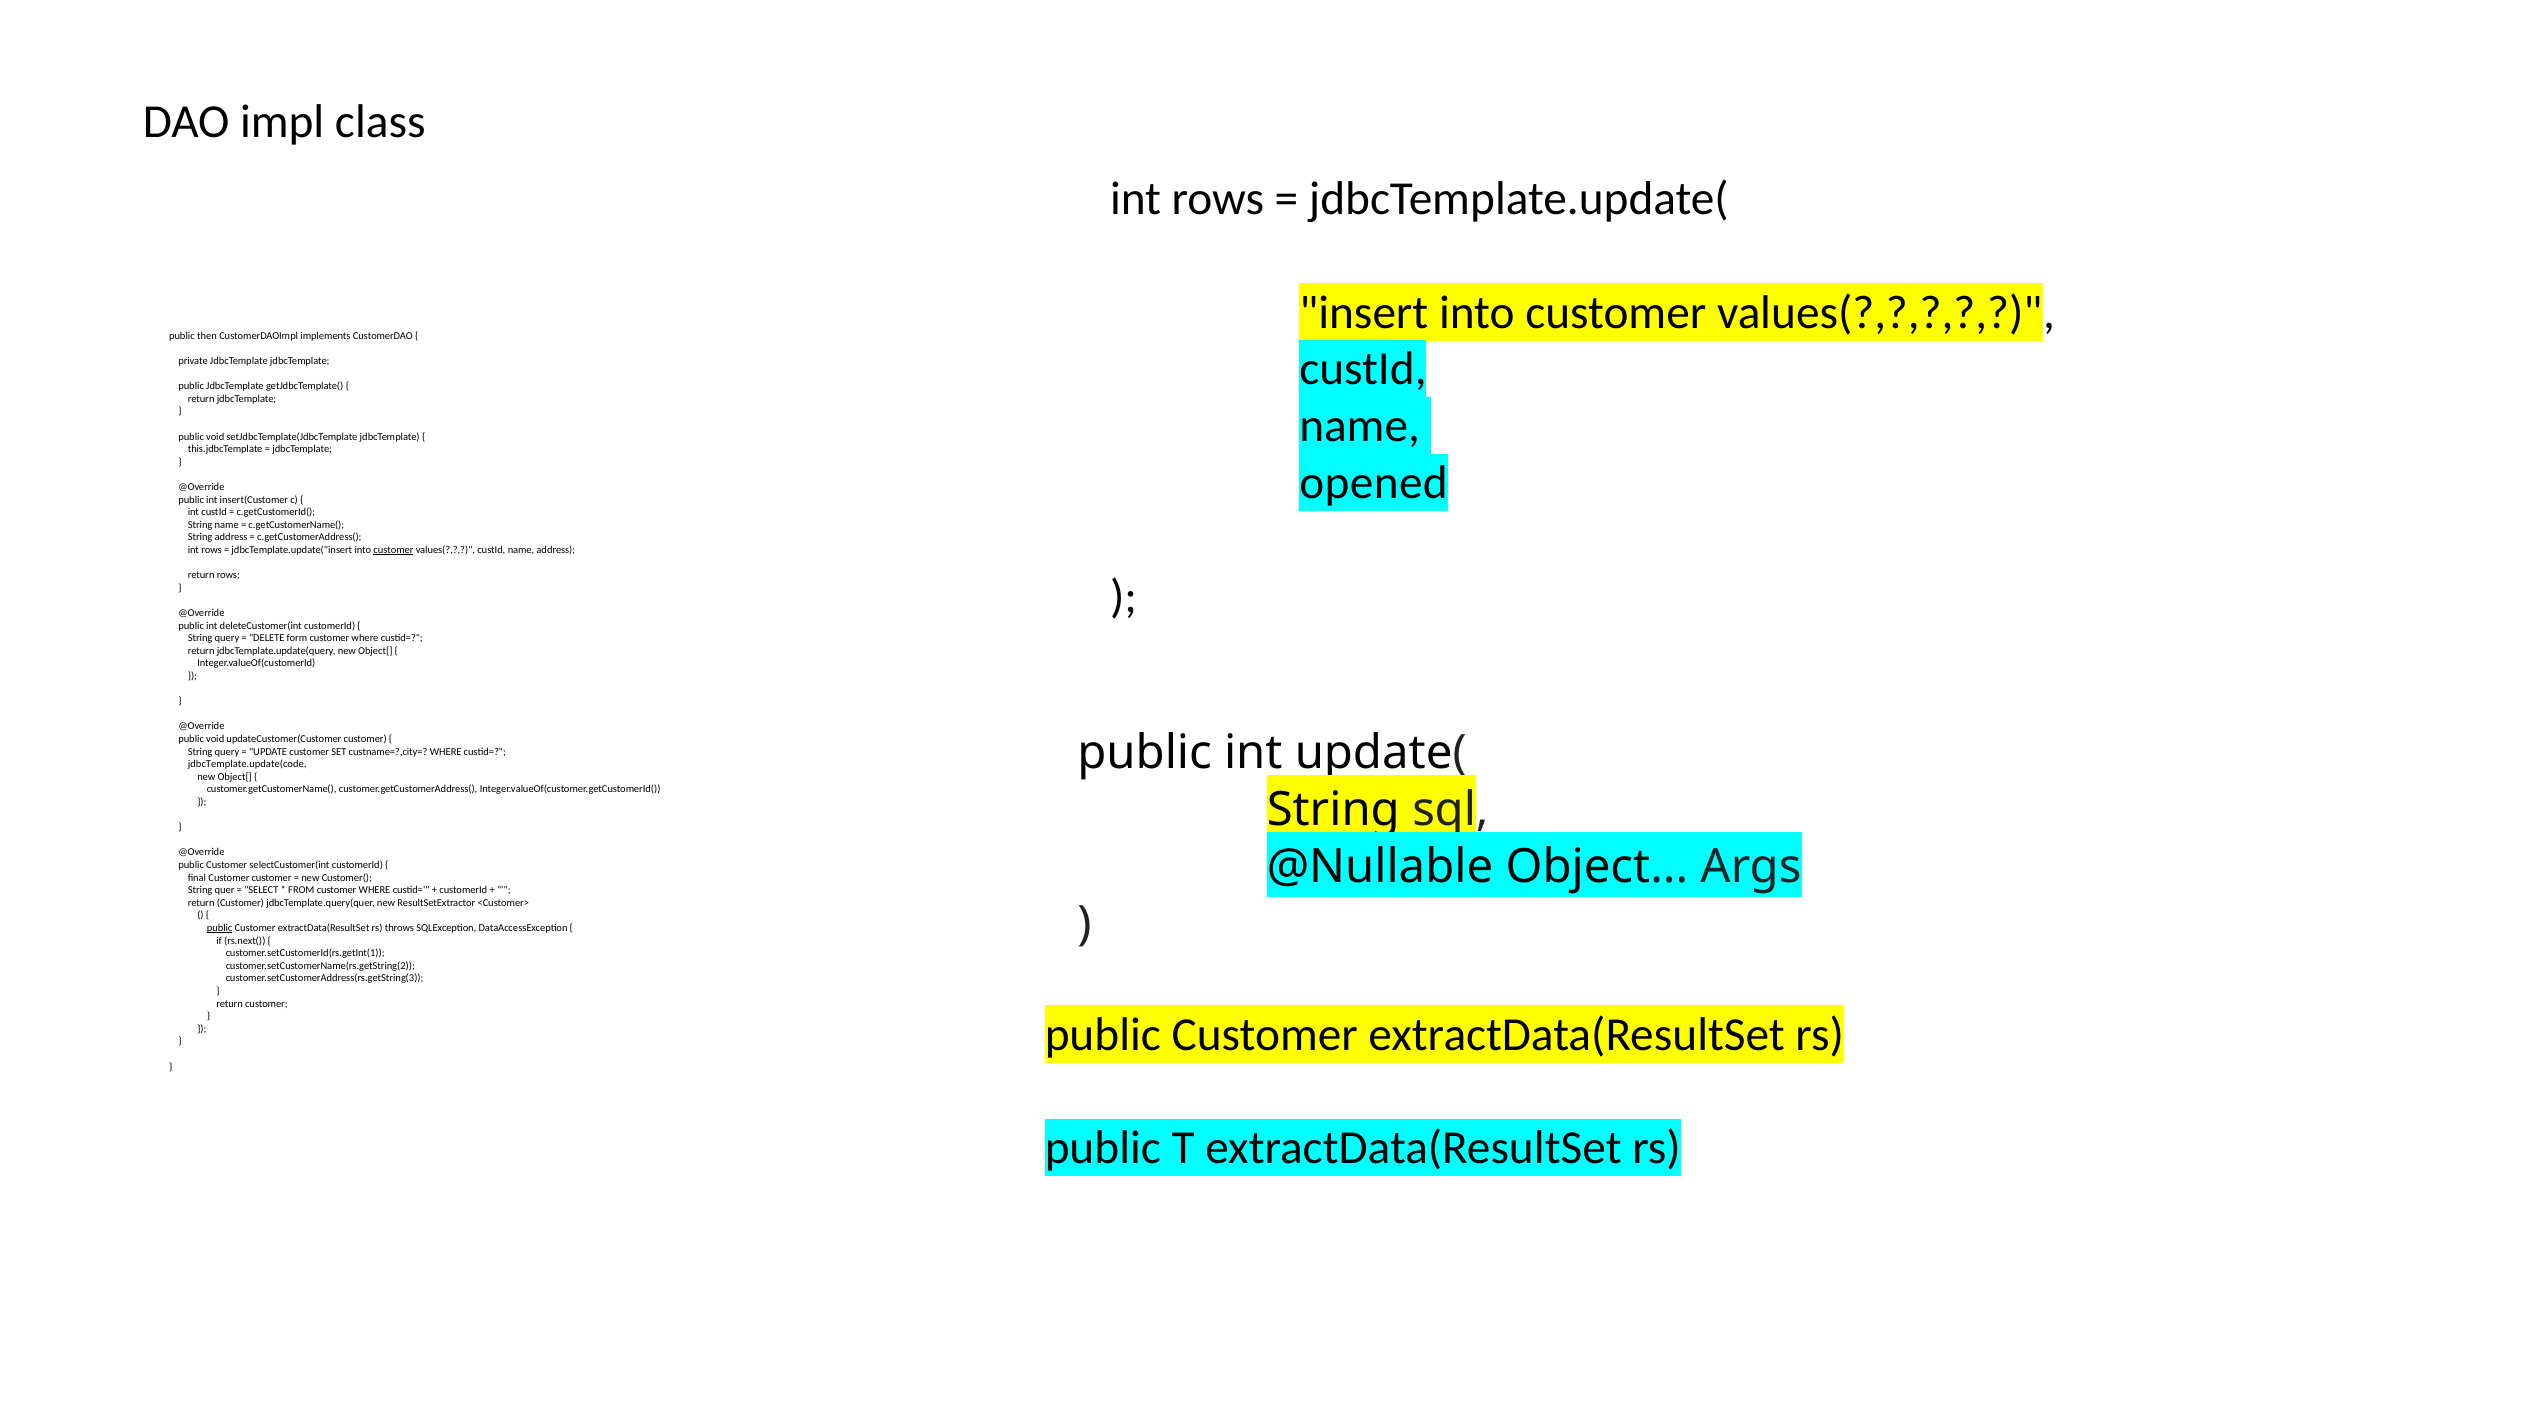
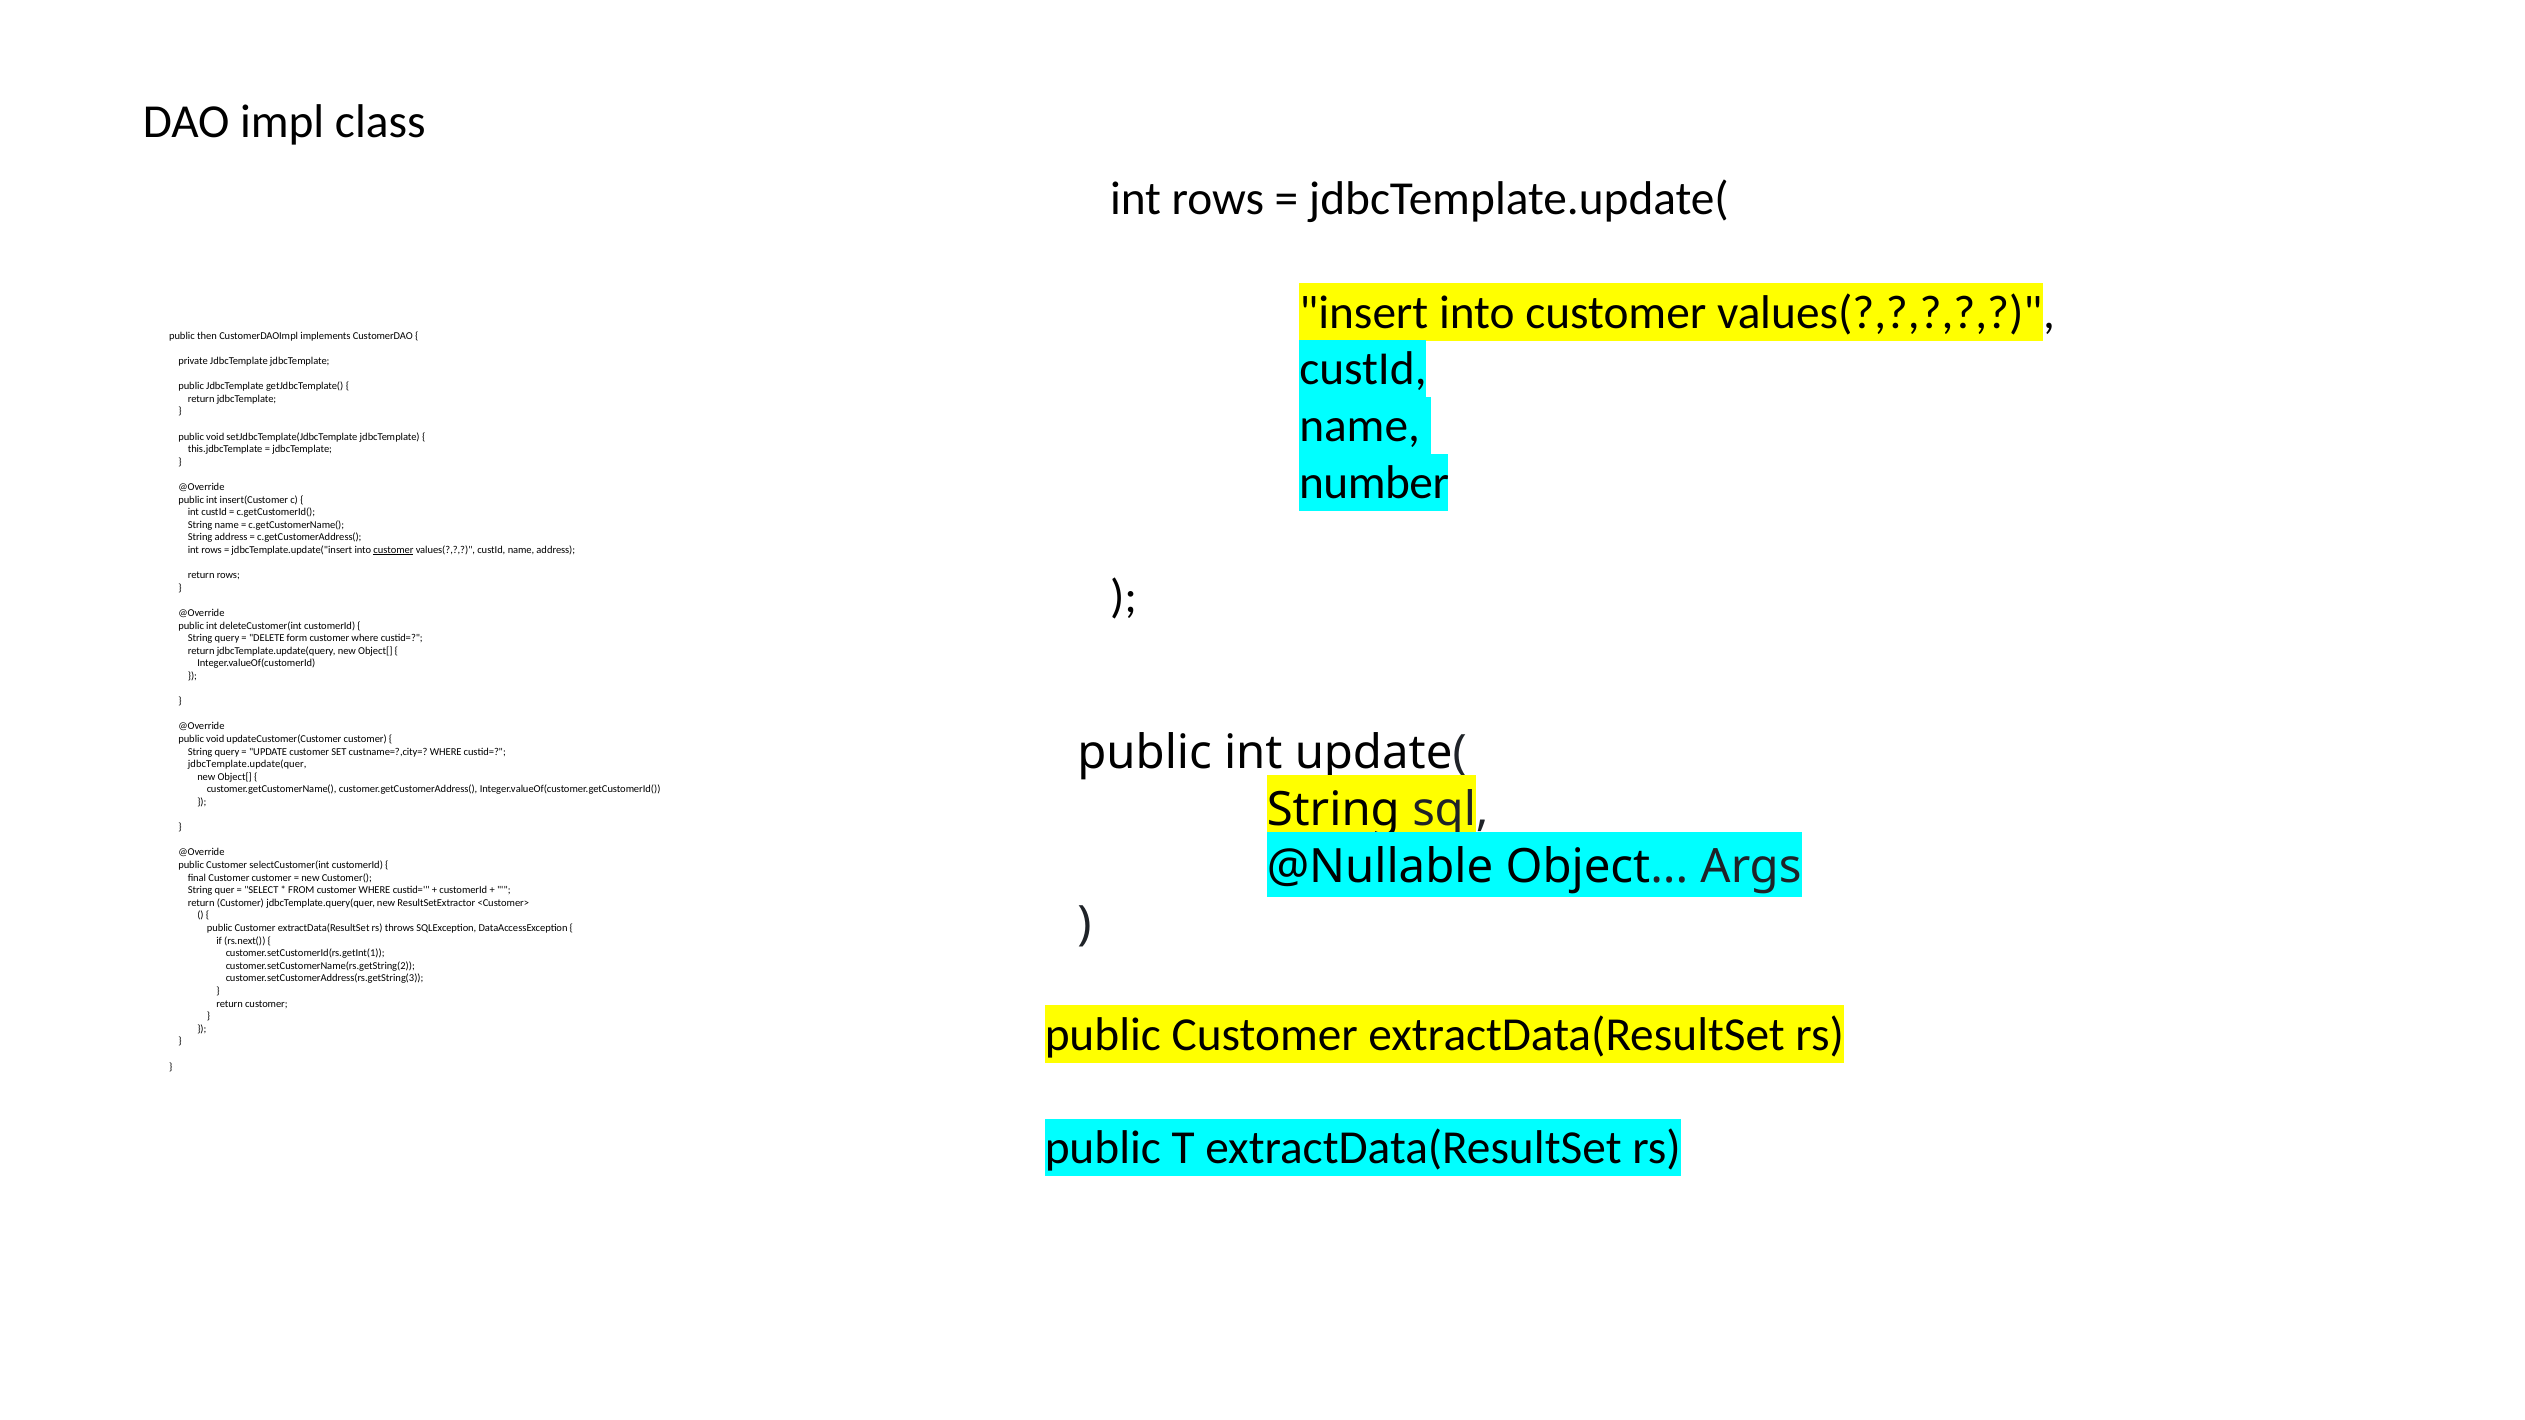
opened: opened -> number
jdbcTemplate.update(code: jdbcTemplate.update(code -> jdbcTemplate.update(quer
public at (220, 928) underline: present -> none
